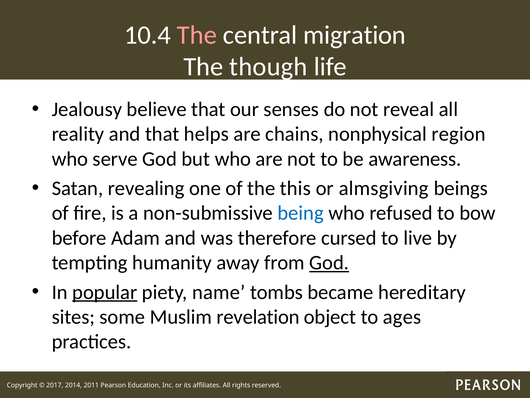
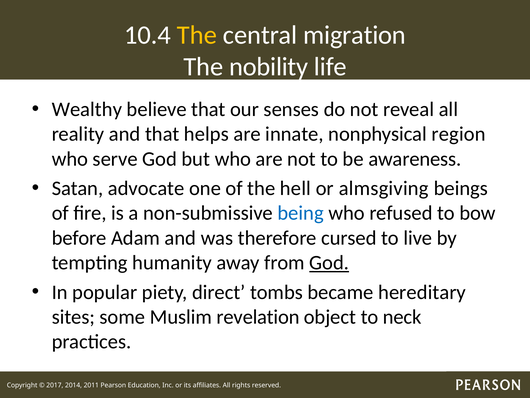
The at (197, 35) colour: pink -> yellow
though: though -> nobility
Jealousy: Jealousy -> Wealthy
chains: chains -> innate
revealing: revealing -> advocate
this: this -> hell
popular underline: present -> none
name: name -> direct
ages: ages -> neck
